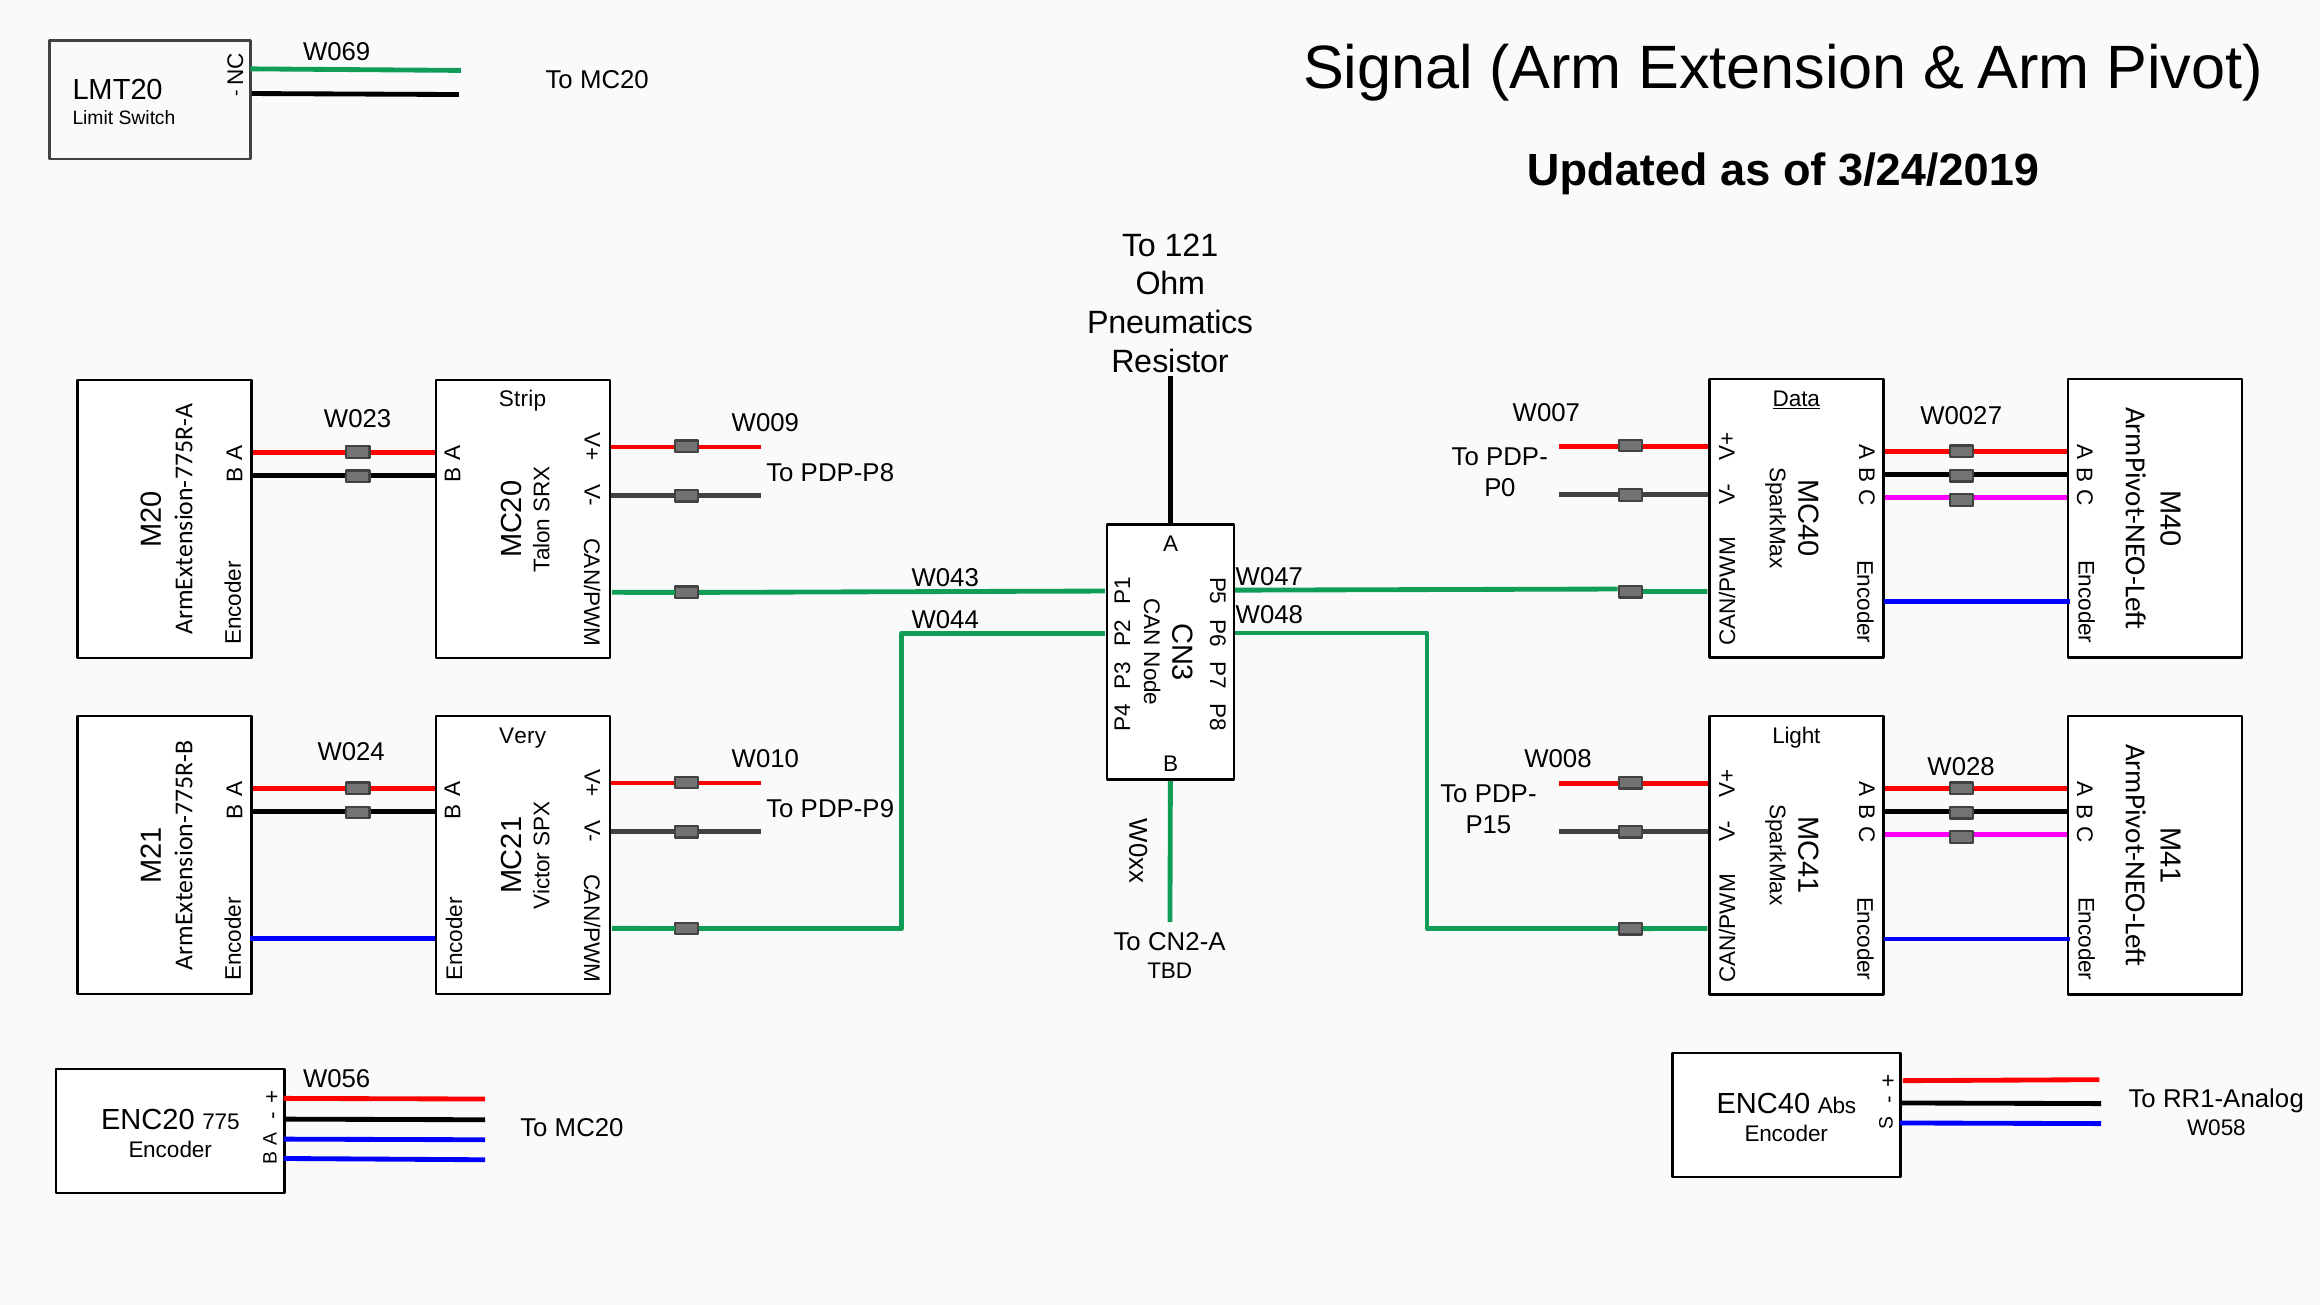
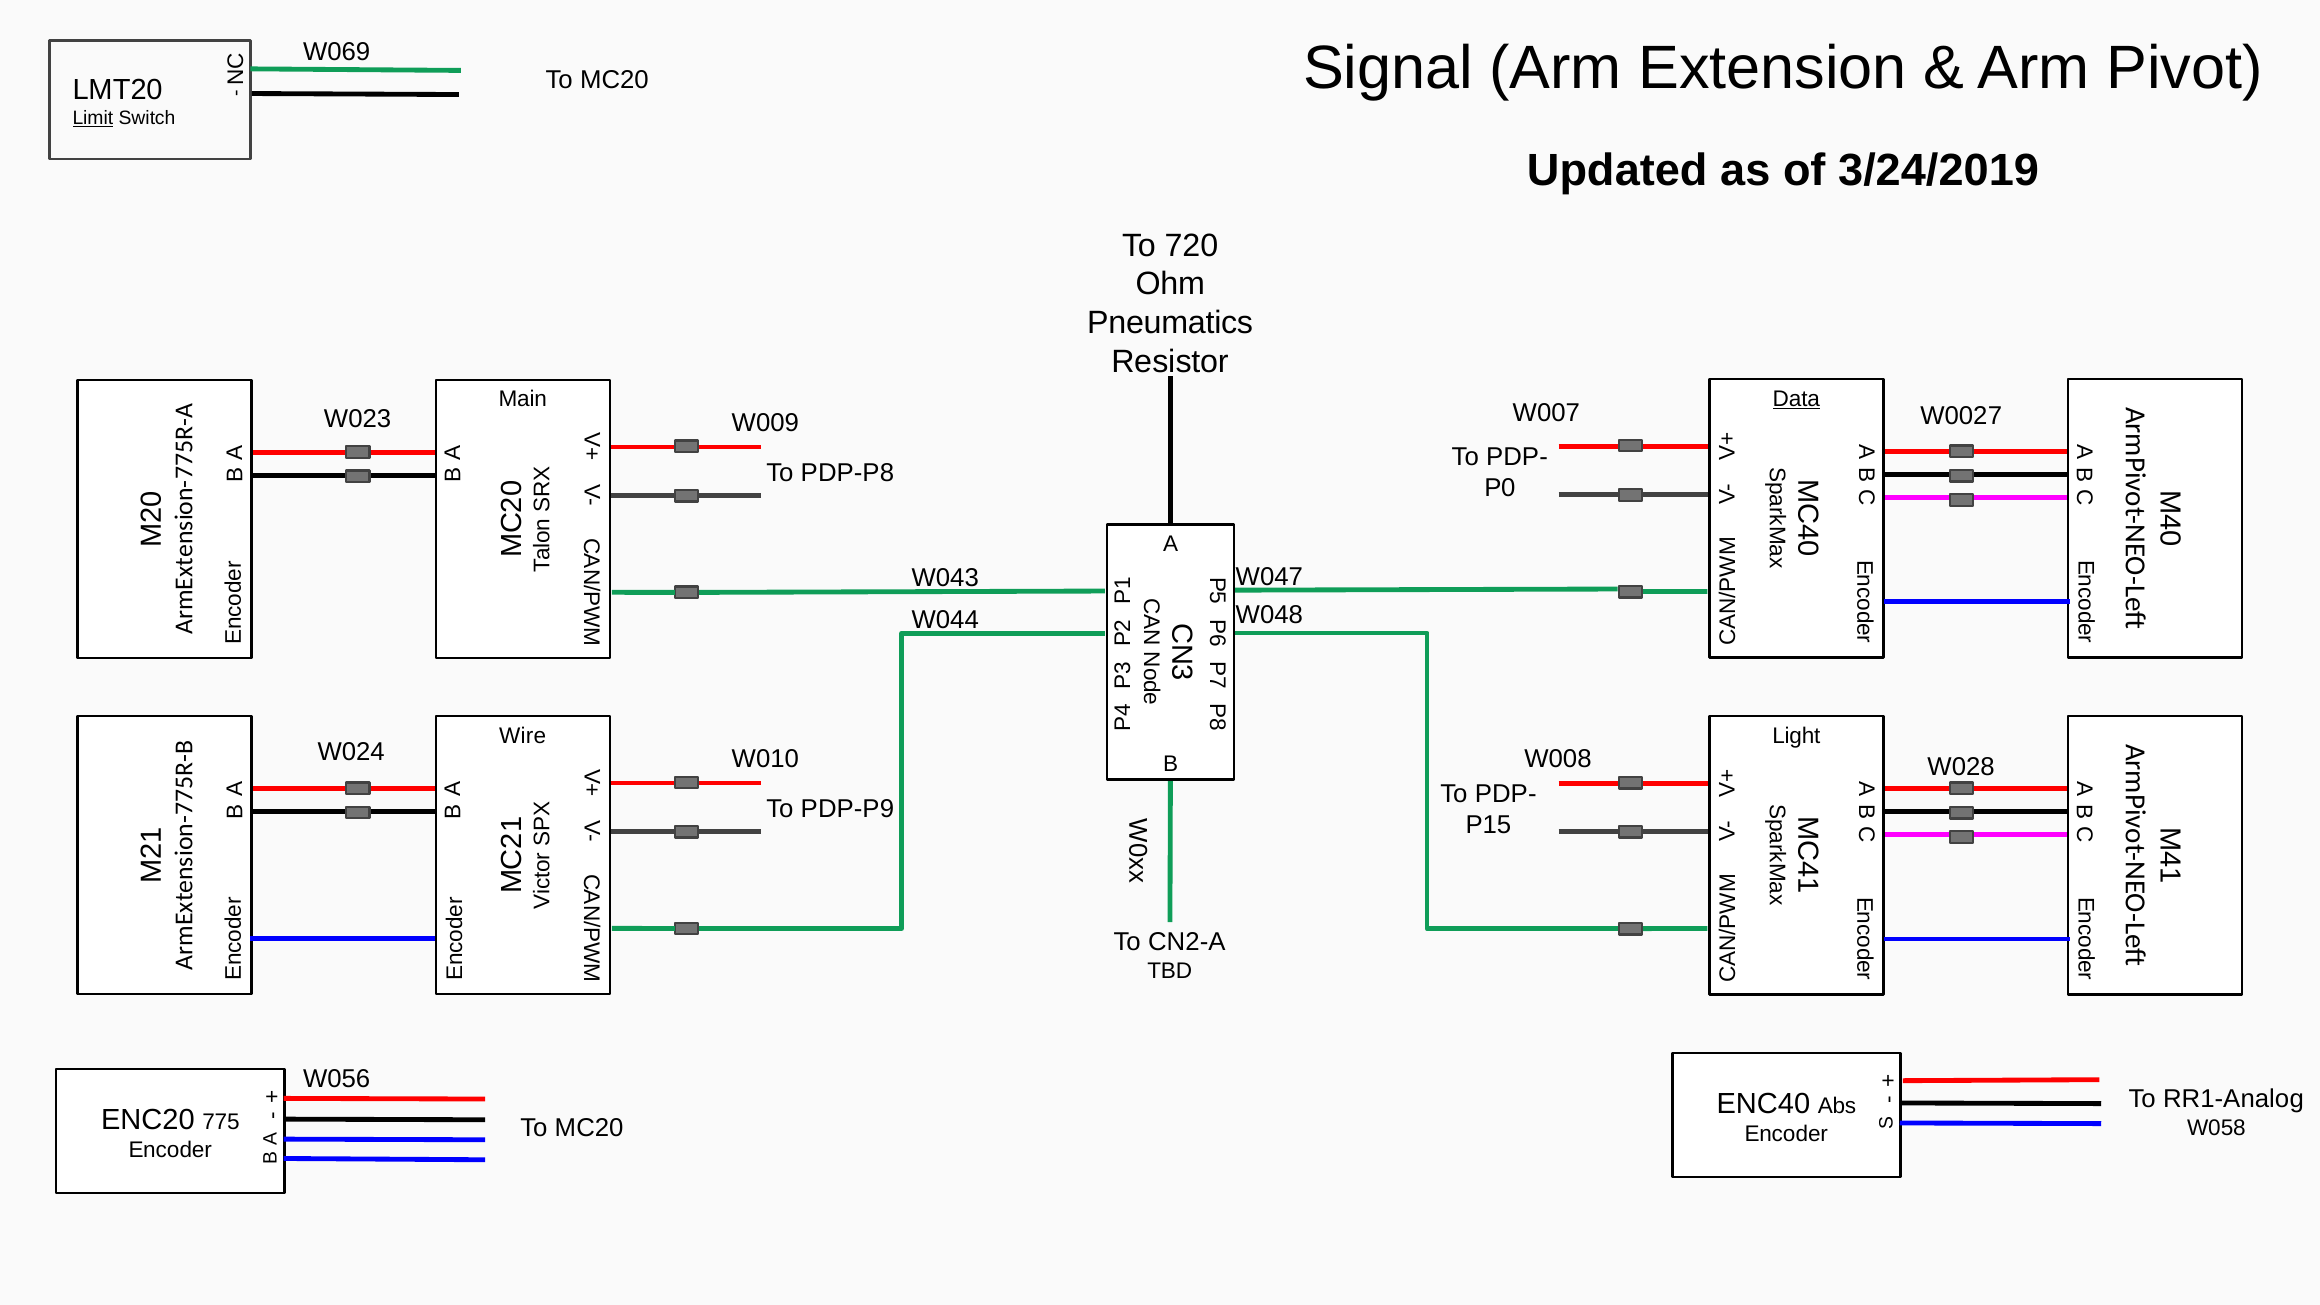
Limit underline: none -> present
121: 121 -> 720
Strip: Strip -> Main
Very: Very -> Wire
